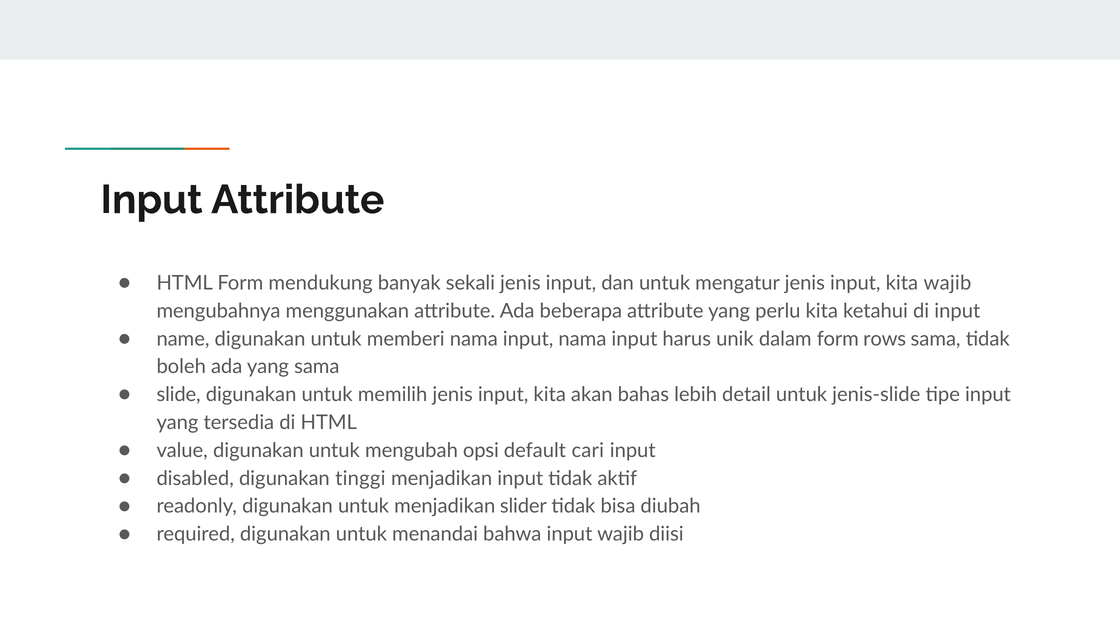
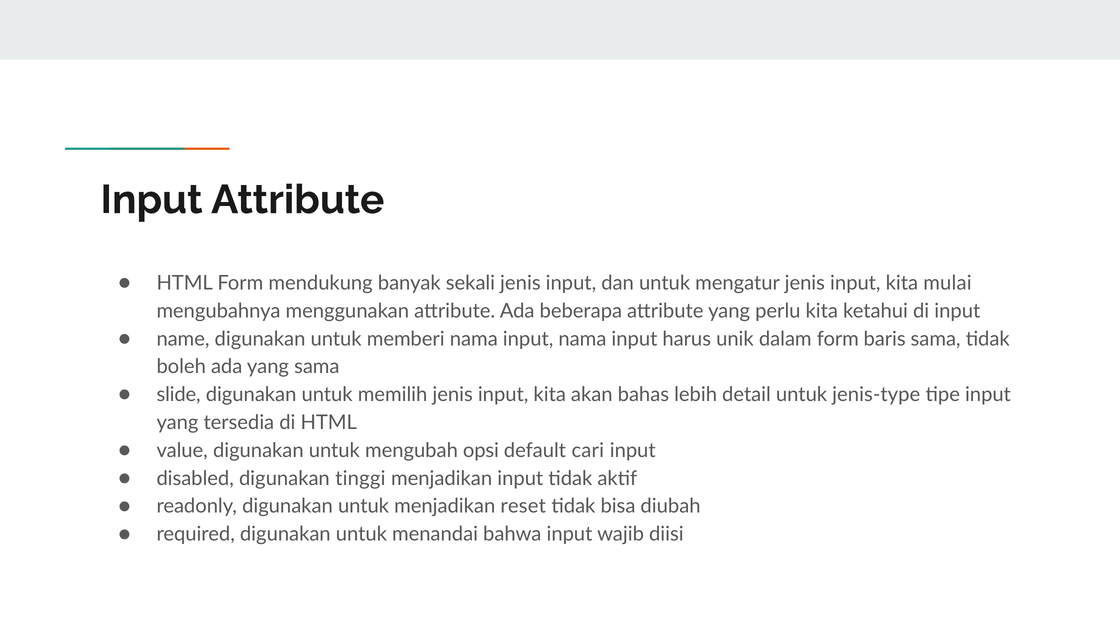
kita wajib: wajib -> mulai
rows: rows -> baris
jenis-slide: jenis-slide -> jenis-type
slider: slider -> reset
